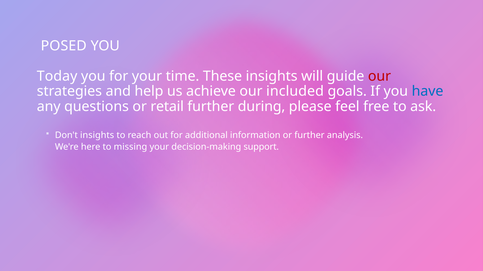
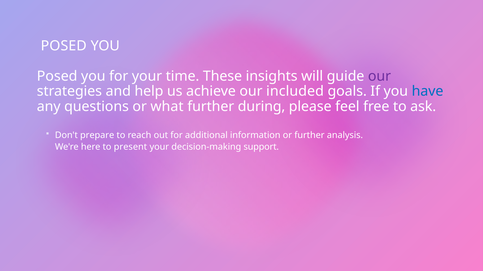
Today at (57, 76): Today -> Posed
our at (379, 76) colour: red -> purple
retail: retail -> what
Don't insights: insights -> prepare
missing: missing -> present
